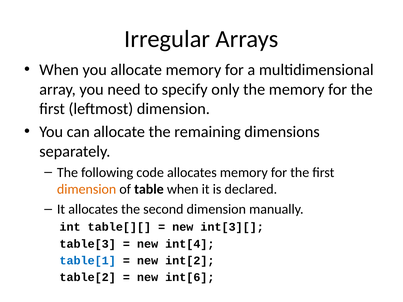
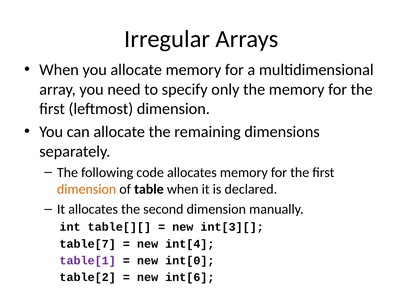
table[3: table[3 -> table[7
table[1 colour: blue -> purple
int[2: int[2 -> int[0
